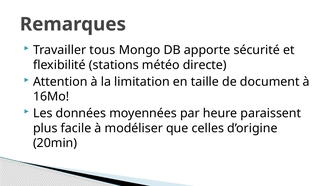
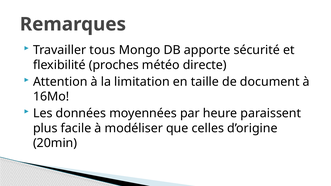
stations: stations -> proches
